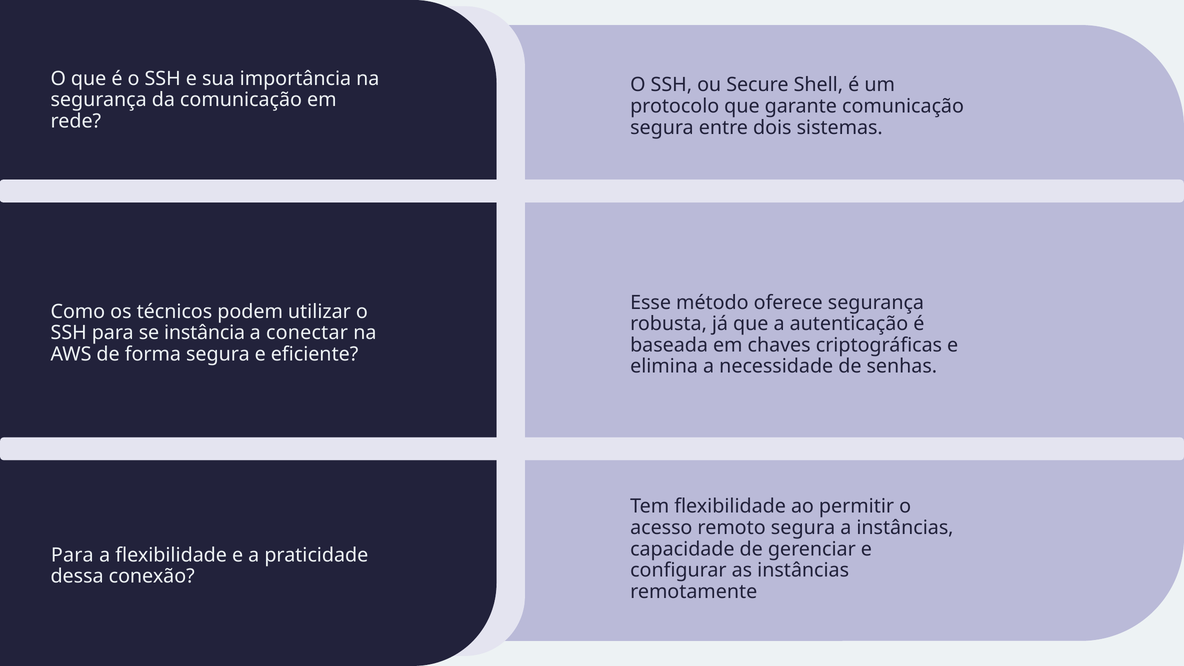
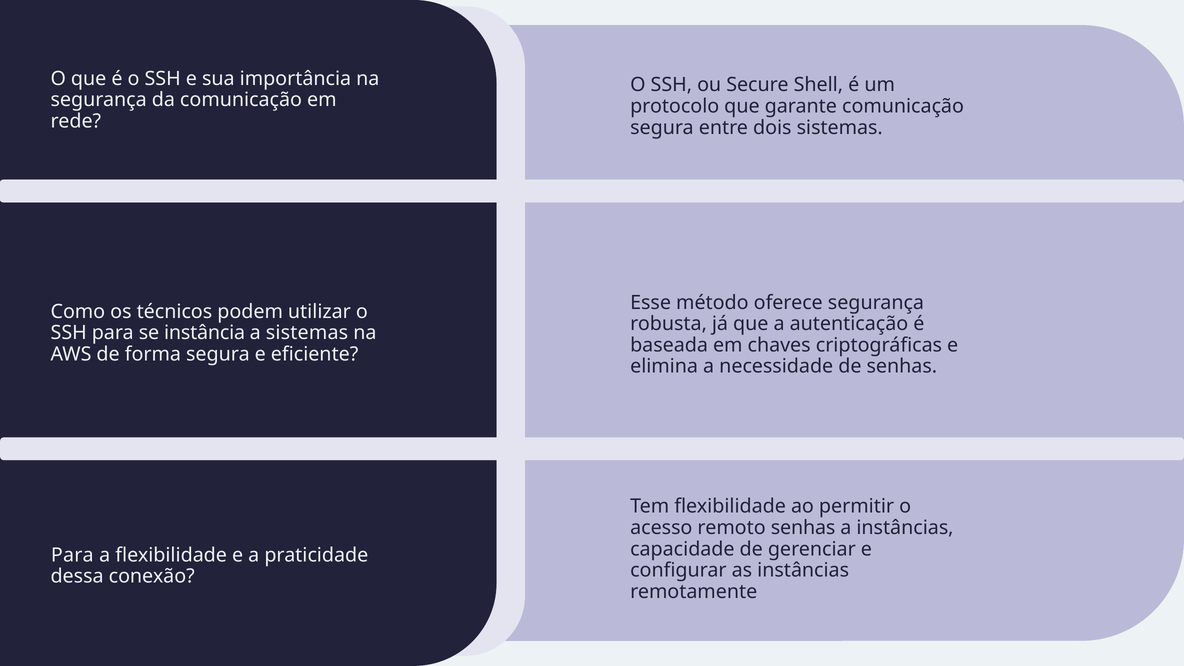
a conectar: conectar -> sistemas
remoto segura: segura -> senhas
